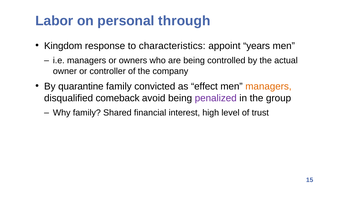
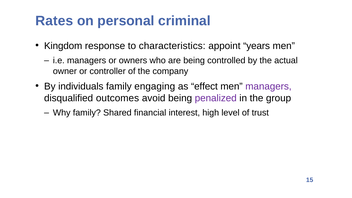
Labor: Labor -> Rates
through: through -> criminal
quarantine: quarantine -> individuals
convicted: convicted -> engaging
managers at (268, 86) colour: orange -> purple
comeback: comeback -> outcomes
